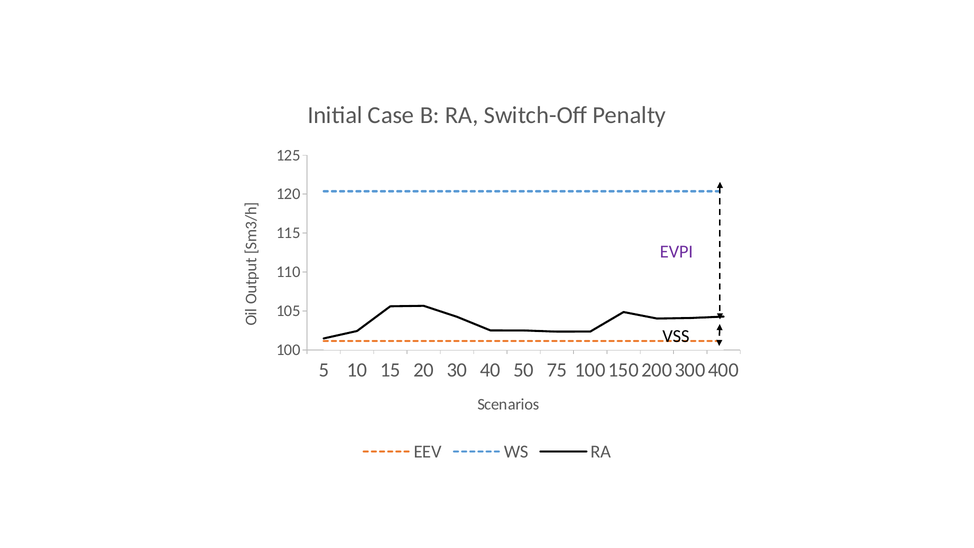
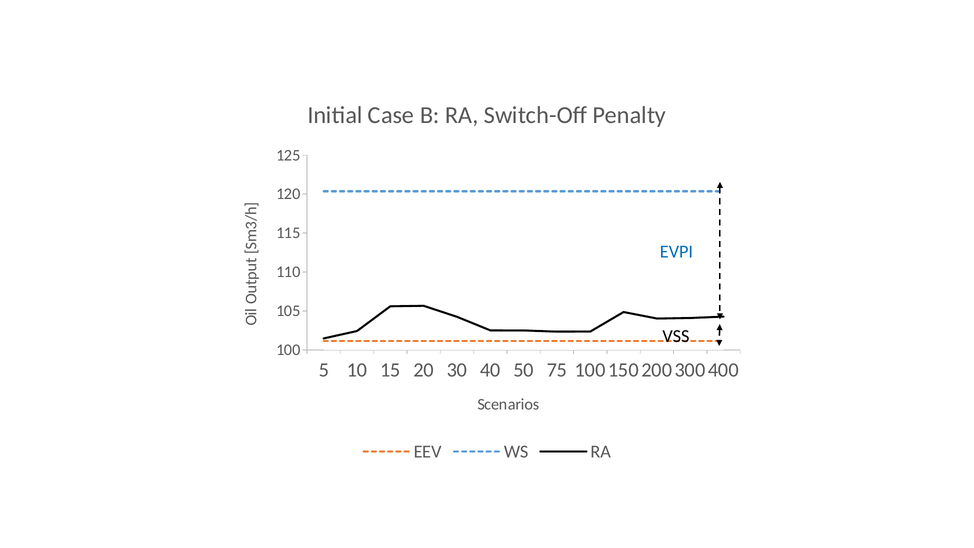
EVPI colour: purple -> blue
